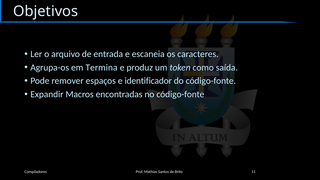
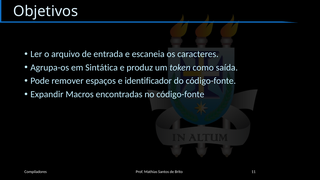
Termina: Termina -> Sintática
